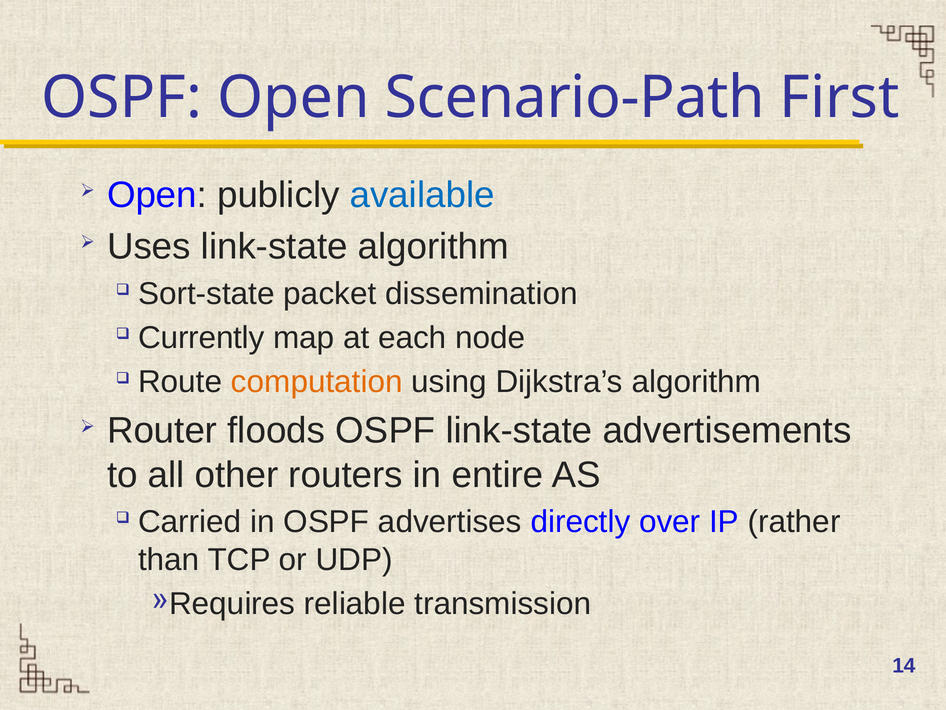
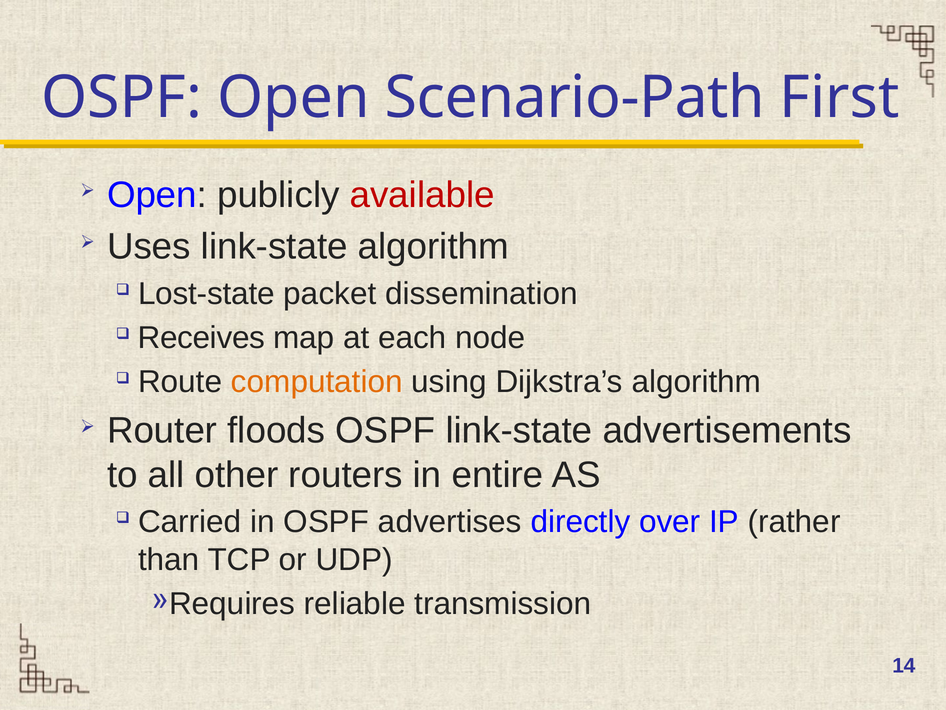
available colour: blue -> red
Sort-state: Sort-state -> Lost-state
Currently: Currently -> Receives
